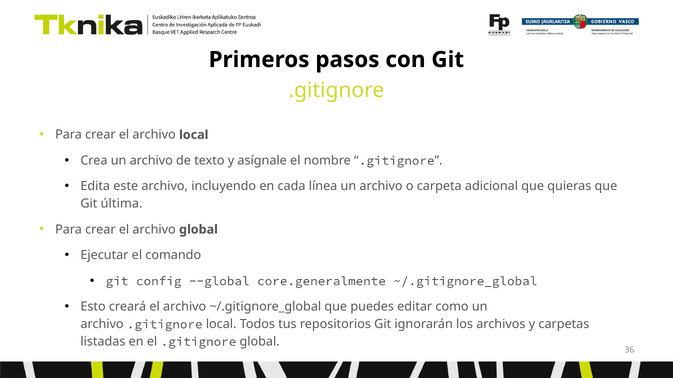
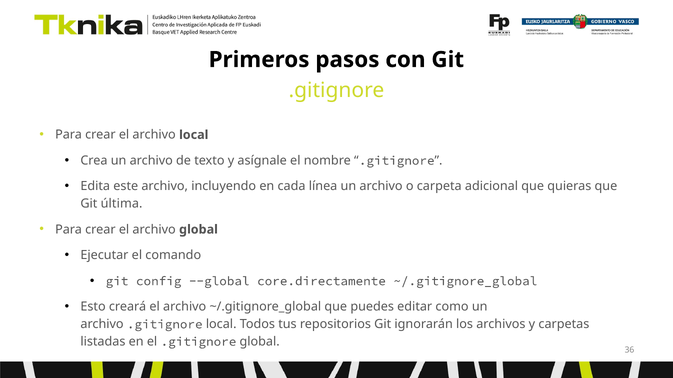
core.generalmente: core.generalmente -> core.directamente
